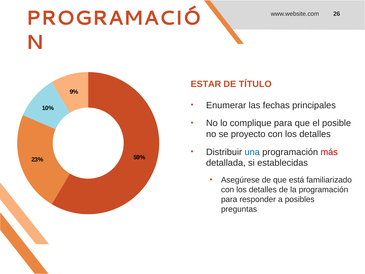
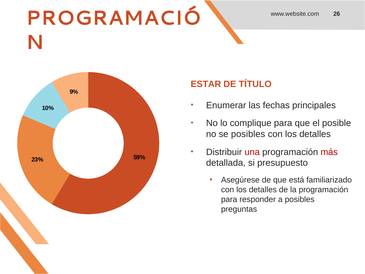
se proyecto: proyecto -> posibles
una colour: blue -> red
establecidas: establecidas -> presupuesto
